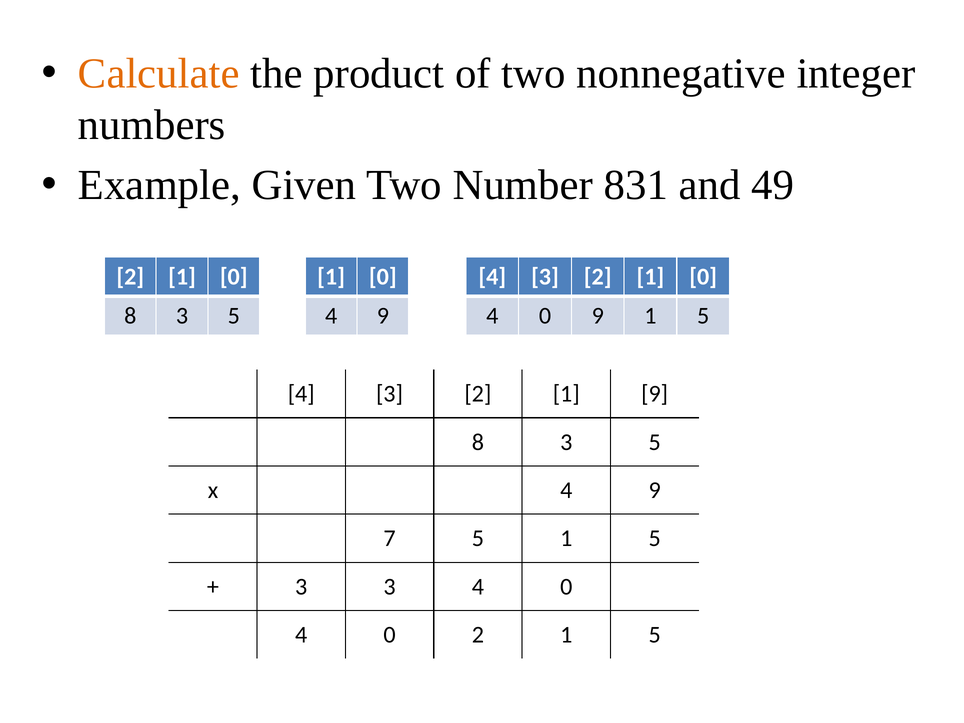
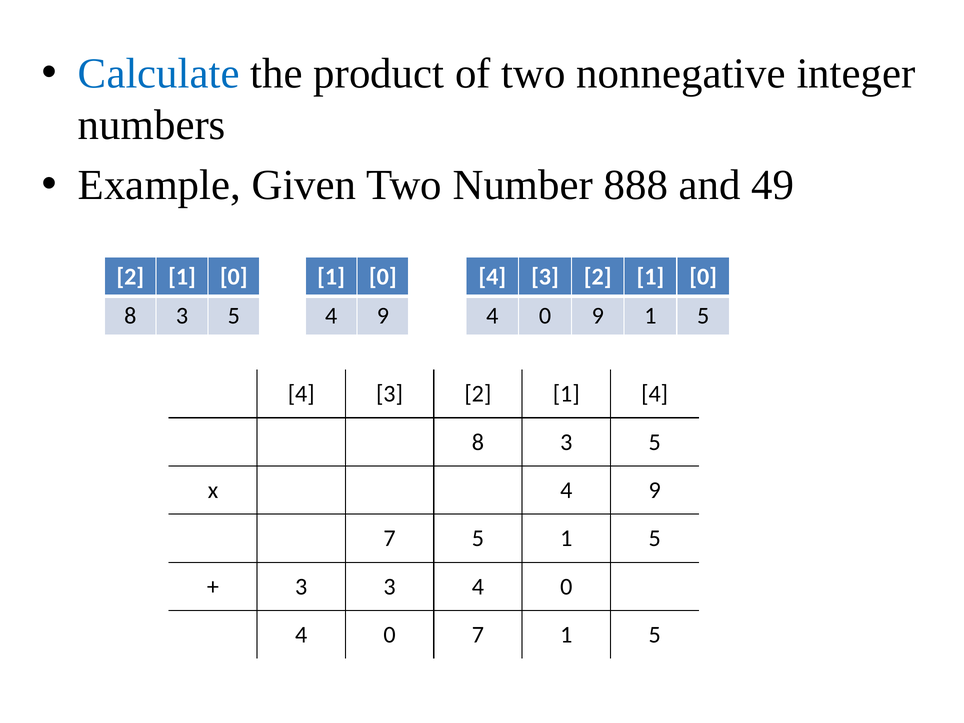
Calculate colour: orange -> blue
831: 831 -> 888
1 9: 9 -> 4
0 2: 2 -> 7
